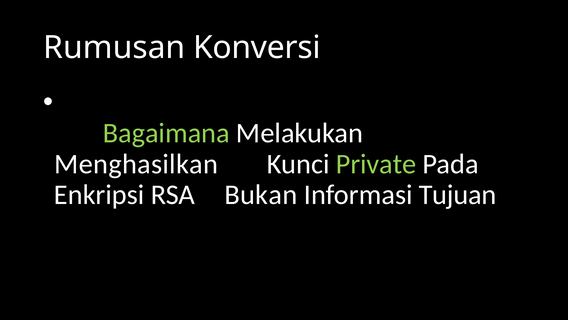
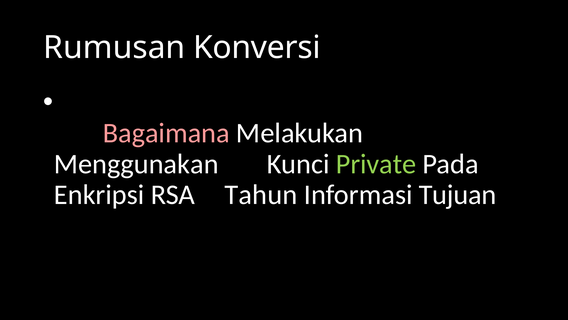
Bagaimana colour: light green -> pink
Menghasilkan: Menghasilkan -> Menggunakan
Bukan: Bukan -> Tahun
